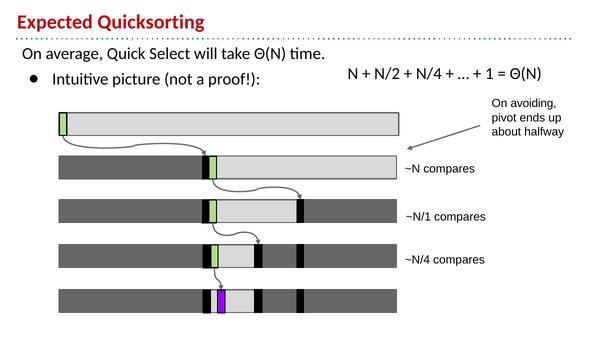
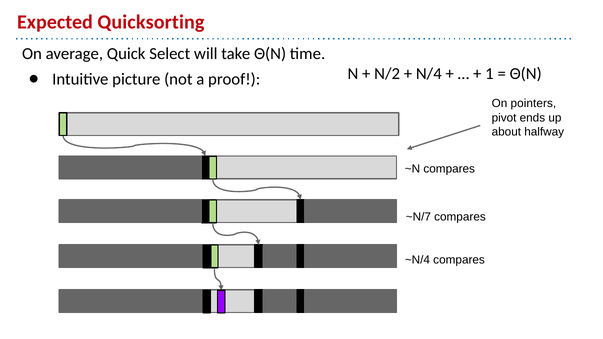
avoiding: avoiding -> pointers
~N/1: ~N/1 -> ~N/7
